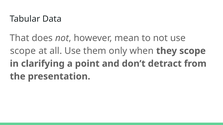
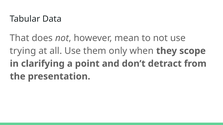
scope at (23, 51): scope -> trying
